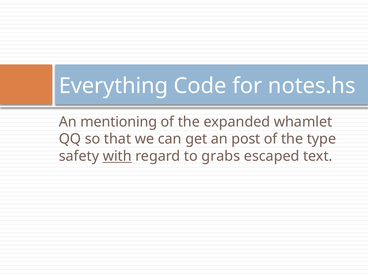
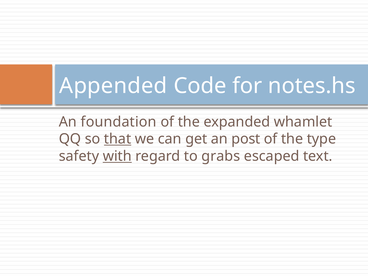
Everything: Everything -> Appended
mentioning: mentioning -> foundation
that underline: none -> present
